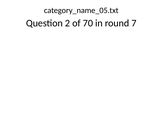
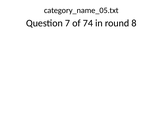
2: 2 -> 7
70: 70 -> 74
7: 7 -> 8
